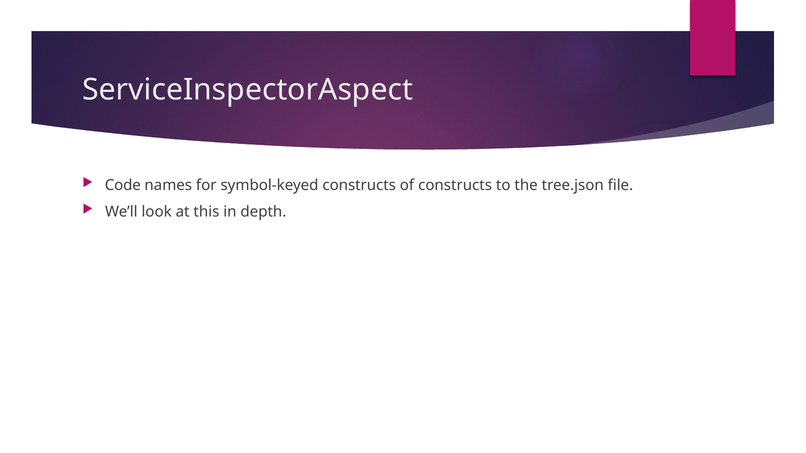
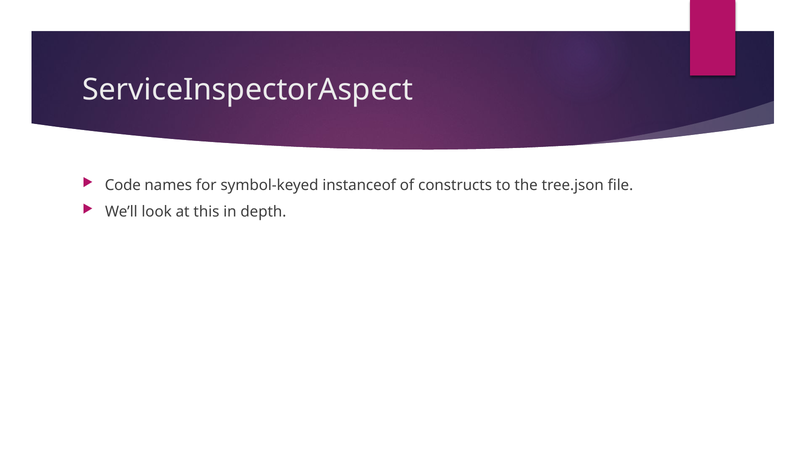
symbol-keyed constructs: constructs -> instanceof
